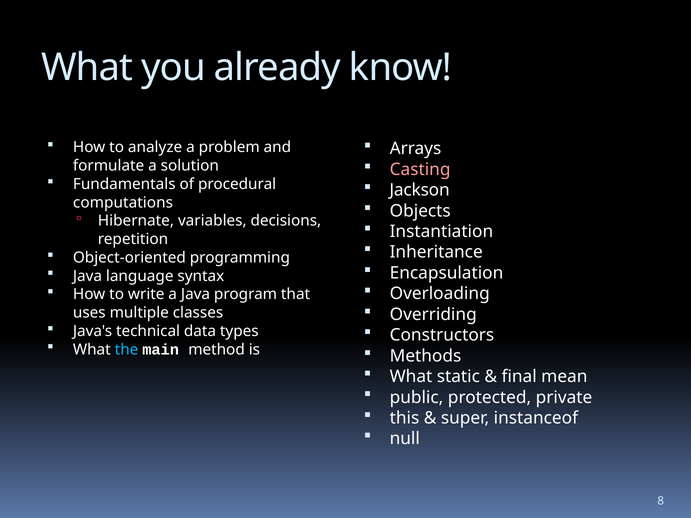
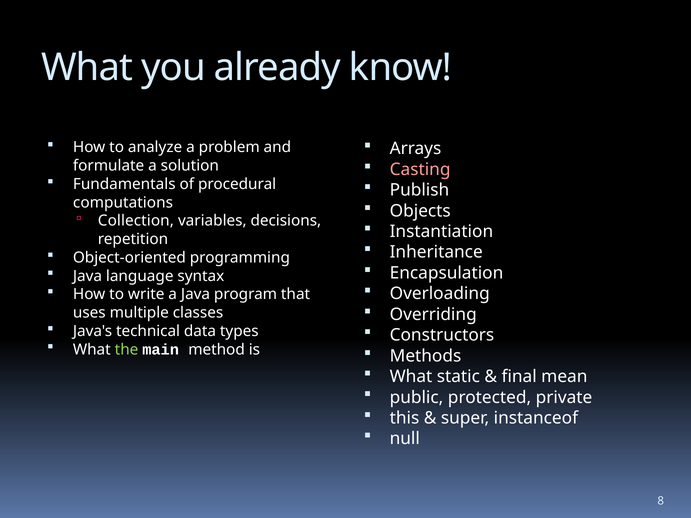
Jackson: Jackson -> Publish
Hibernate: Hibernate -> Collection
the colour: light blue -> light green
